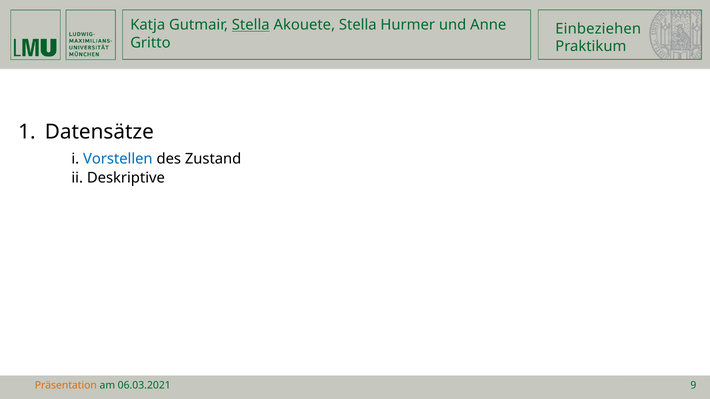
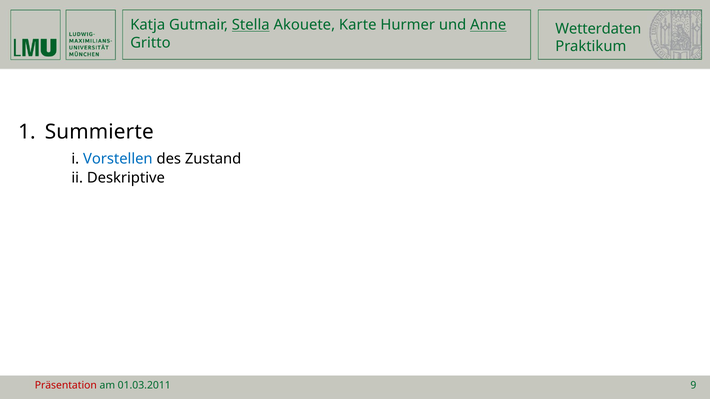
Akouete Stella: Stella -> Karte
Anne underline: none -> present
Einbeziehen: Einbeziehen -> Wetterdaten
Datensätze: Datensätze -> Summierte
Präsentation colour: orange -> red
06.03.2021: 06.03.2021 -> 01.03.2011
